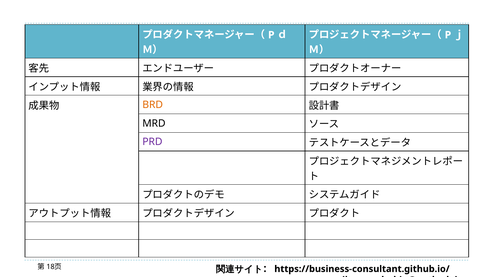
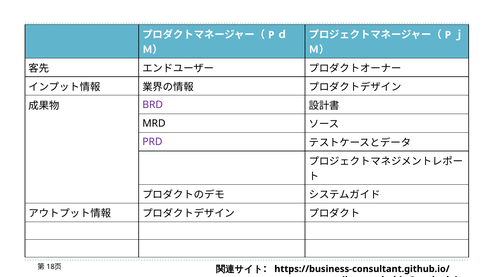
BRD colour: orange -> purple
